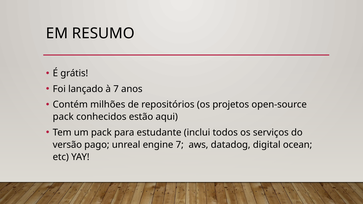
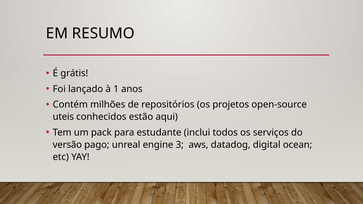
à 7: 7 -> 1
pack at (63, 117): pack -> uteis
engine 7: 7 -> 3
